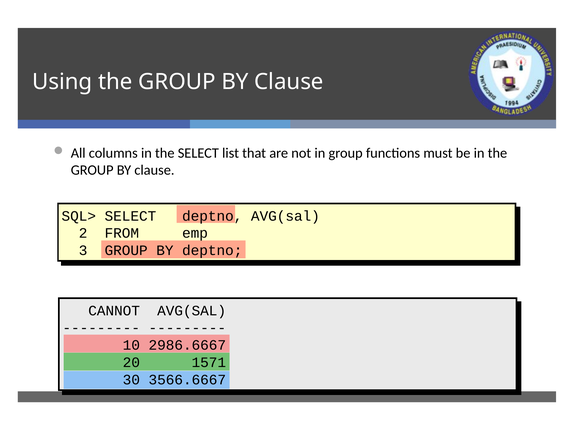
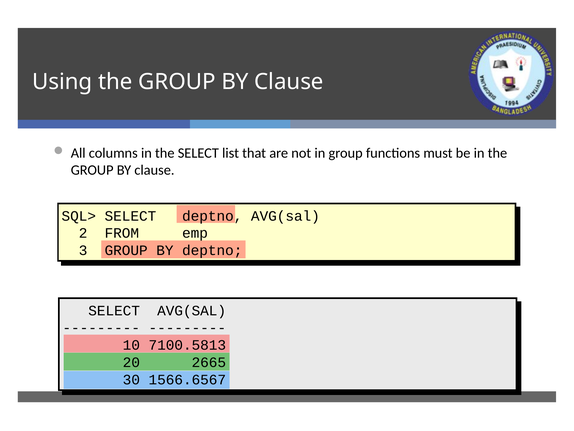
CANNOT at (114, 310): CANNOT -> SELECT
2986.6667: 2986.6667 -> 7100.5813
1571: 1571 -> 2665
3566.6667: 3566.6667 -> 1566.6567
